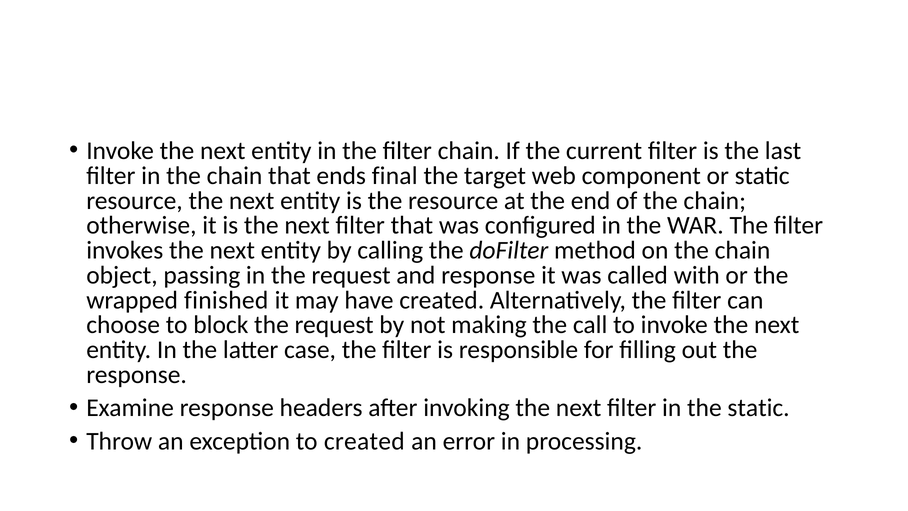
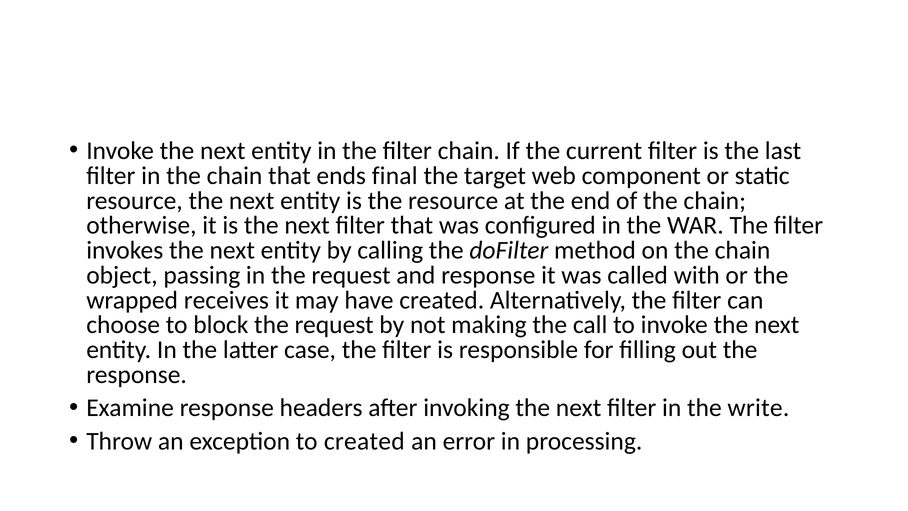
finished: finished -> receives
the static: static -> write
